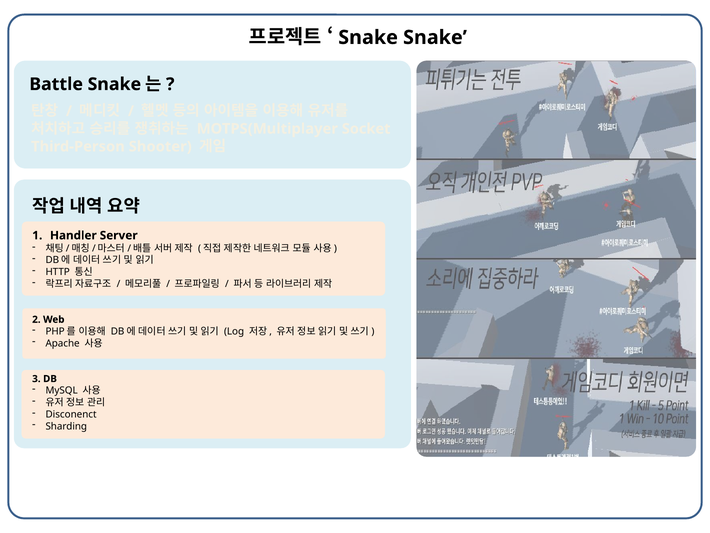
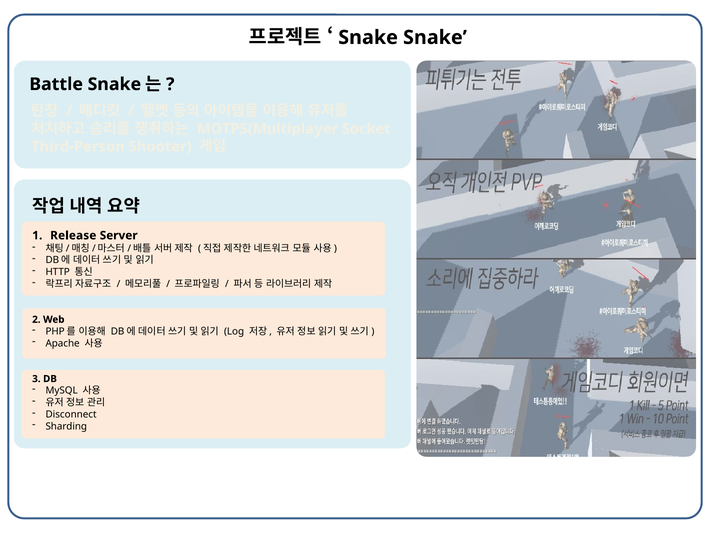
Handler: Handler -> Release
Disconenct: Disconenct -> Disconnect
